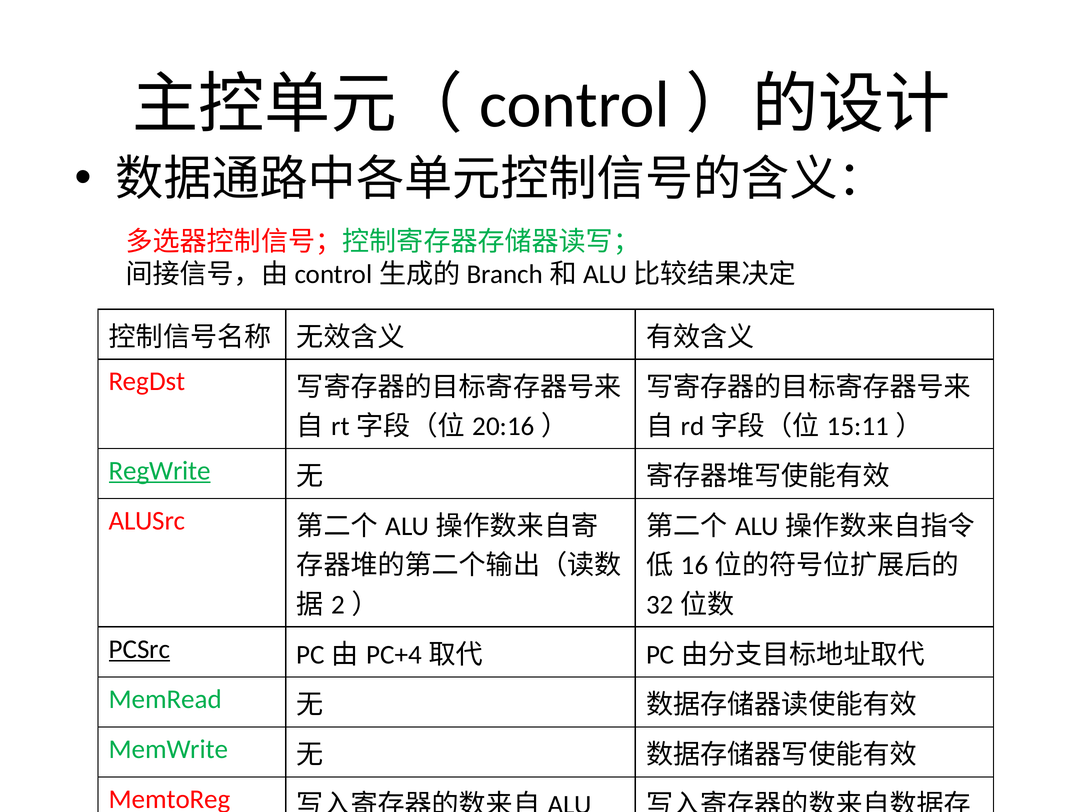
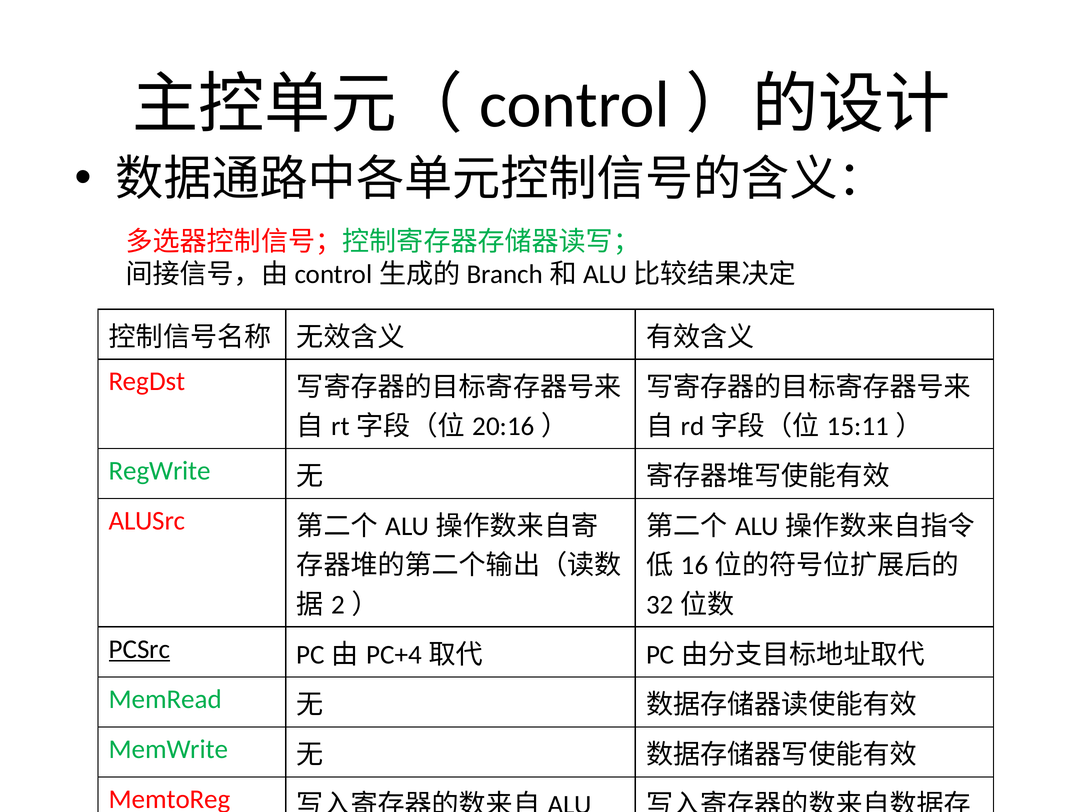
RegWrite underline: present -> none
